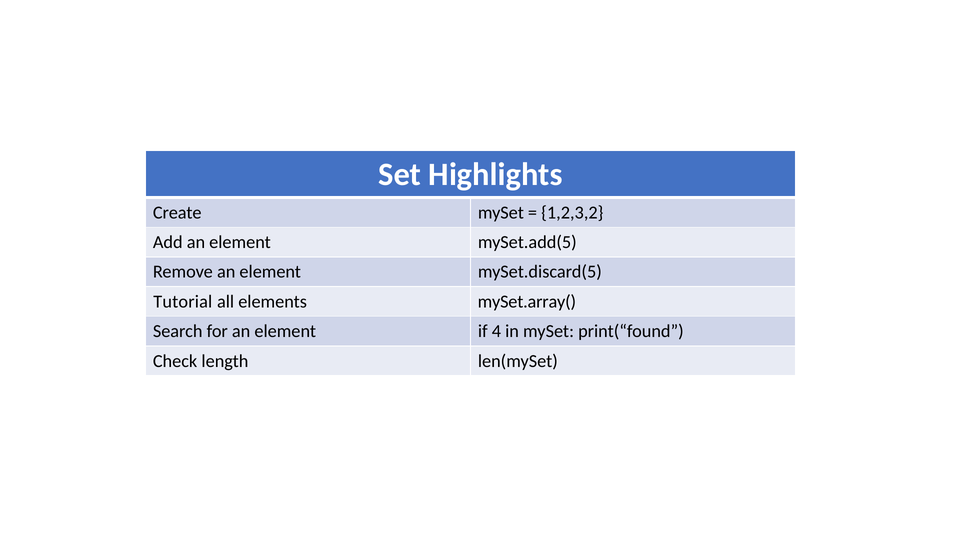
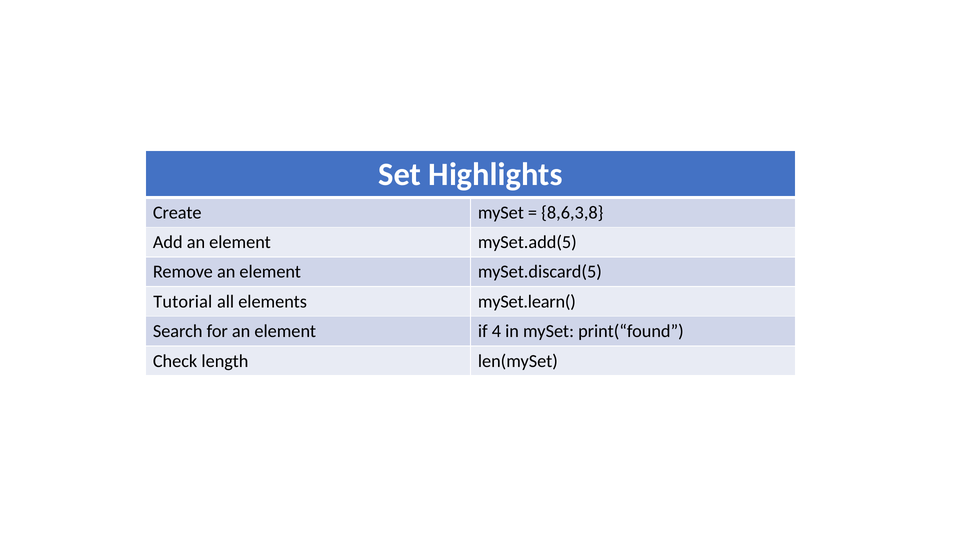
1,2,3,2: 1,2,3,2 -> 8,6,3,8
mySet.array(: mySet.array( -> mySet.learn(
